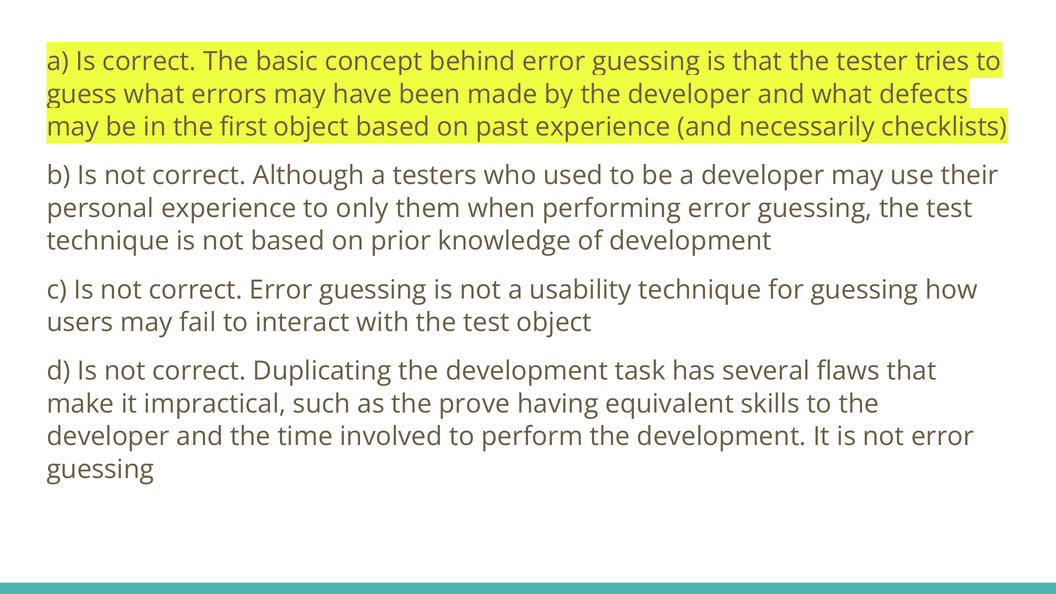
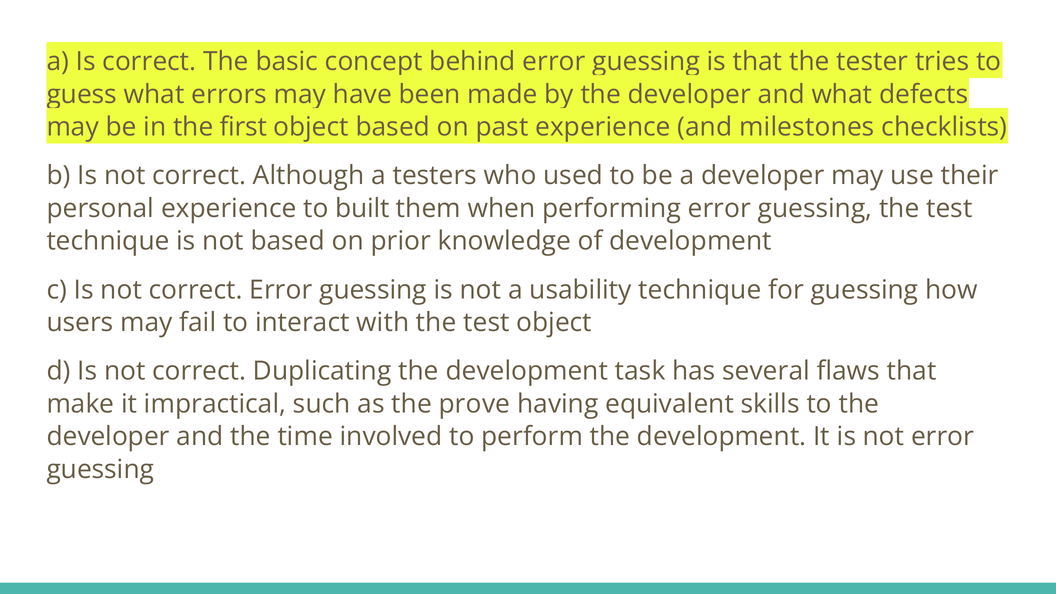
necessarily: necessarily -> milestones
only: only -> built
